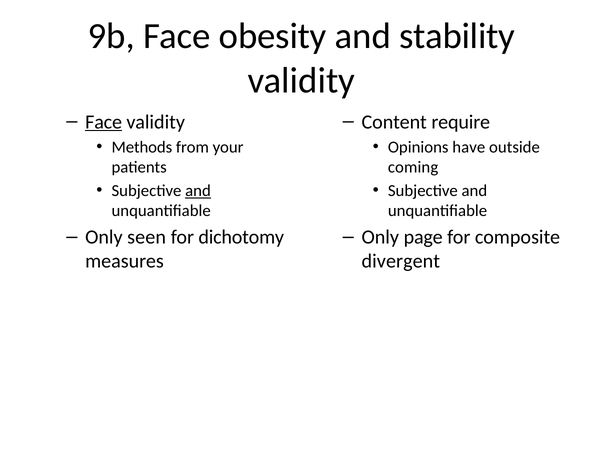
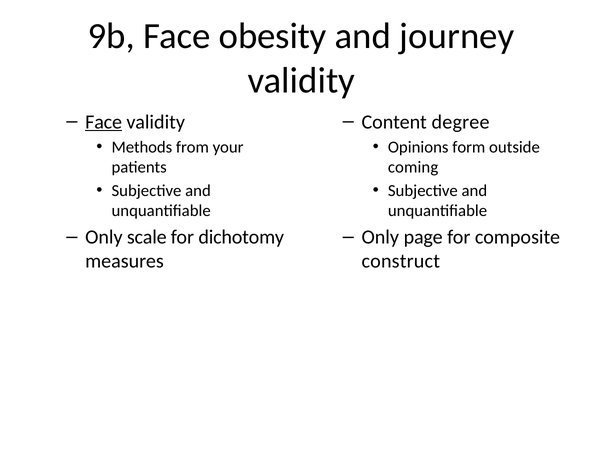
stability: stability -> journey
require: require -> degree
have: have -> form
and at (198, 191) underline: present -> none
seen: seen -> scale
divergent: divergent -> construct
